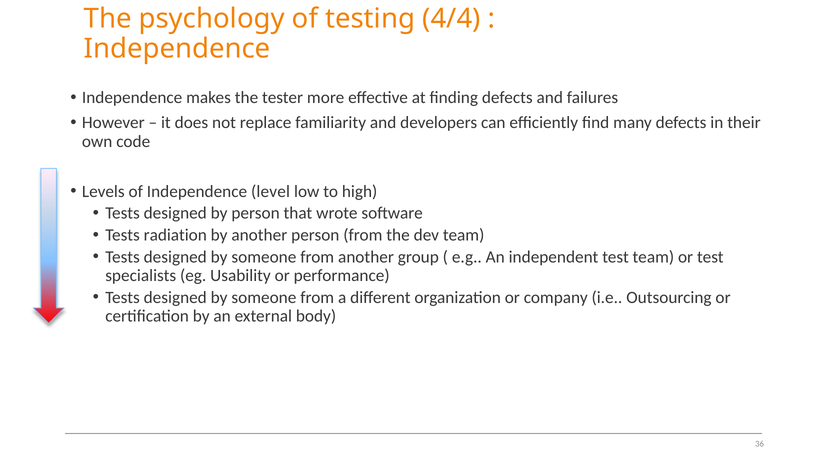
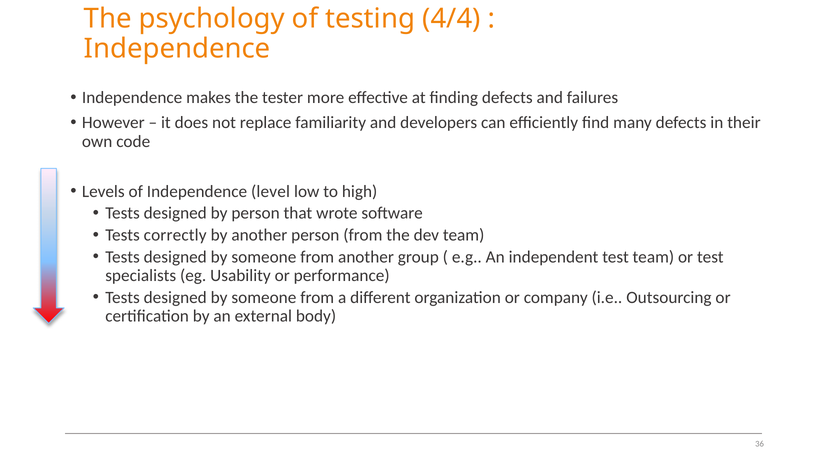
radiation: radiation -> correctly
